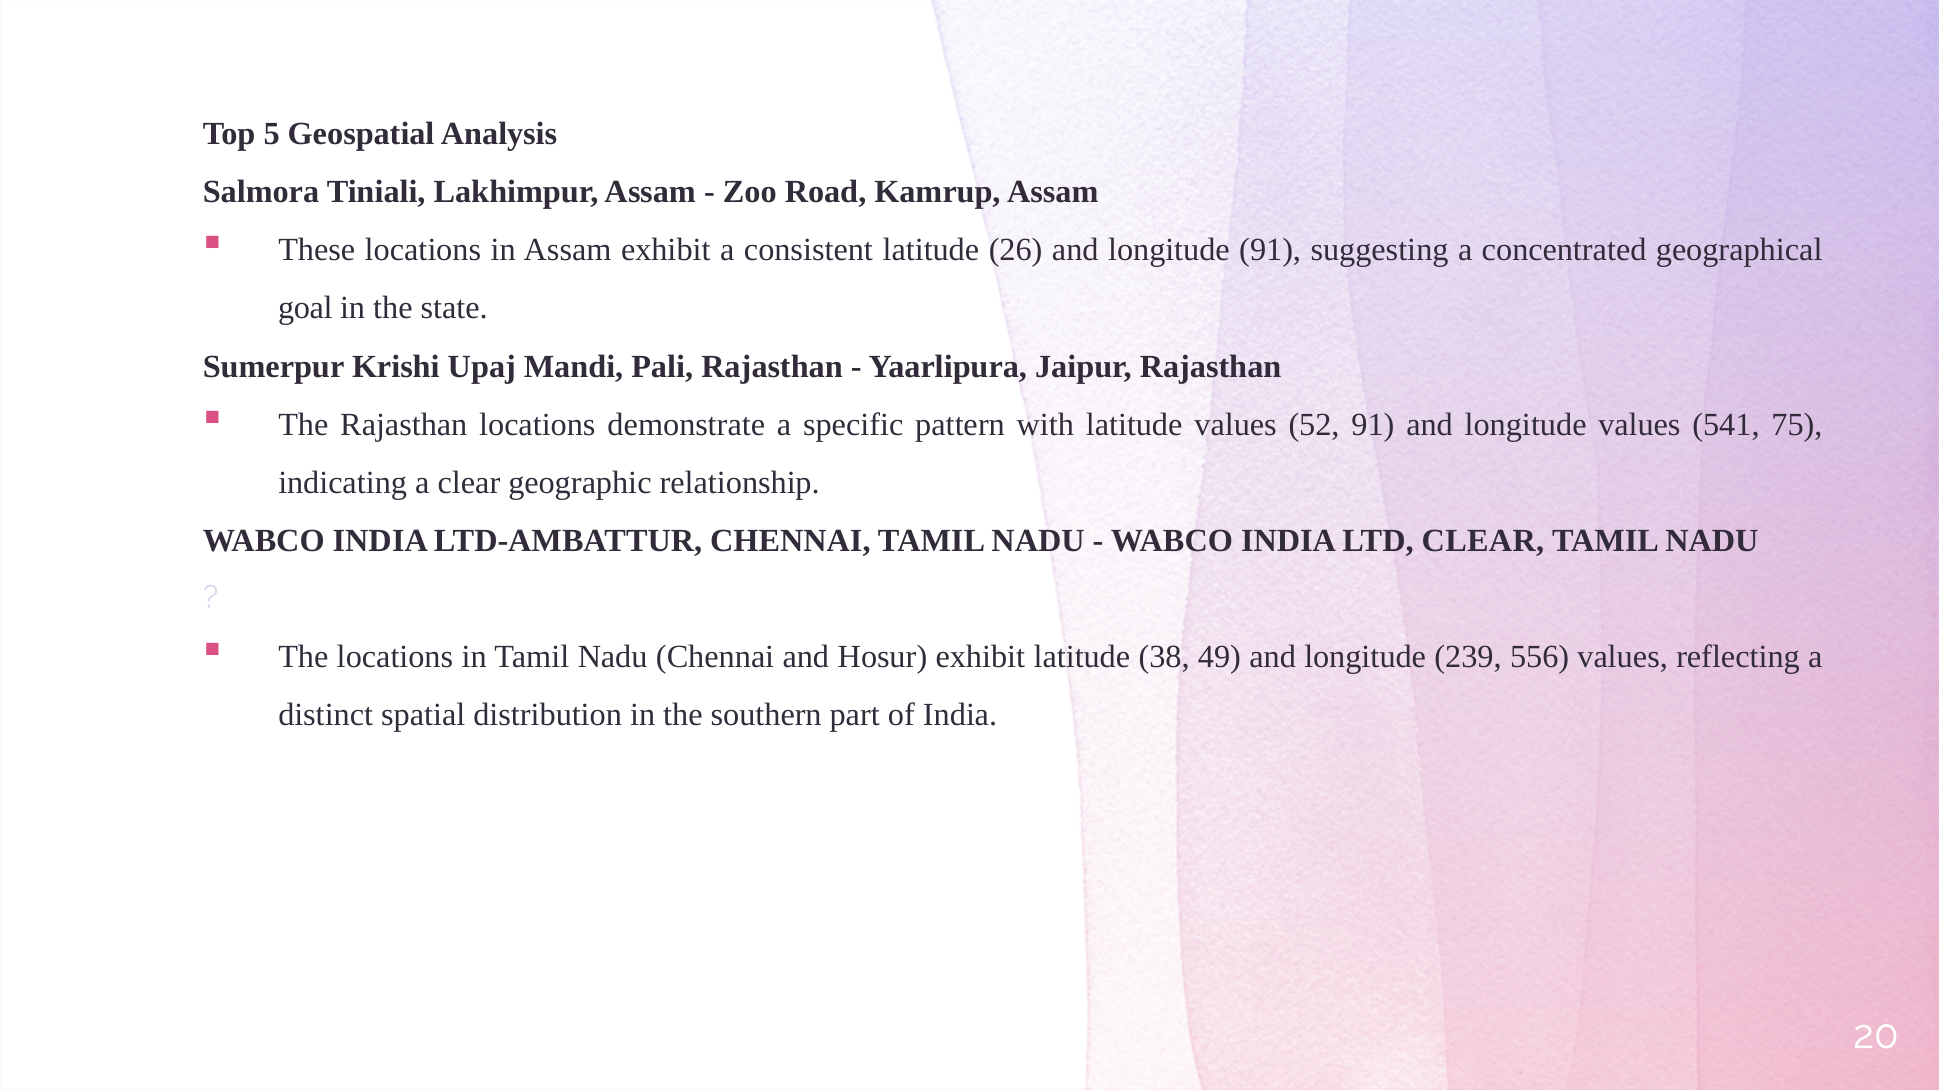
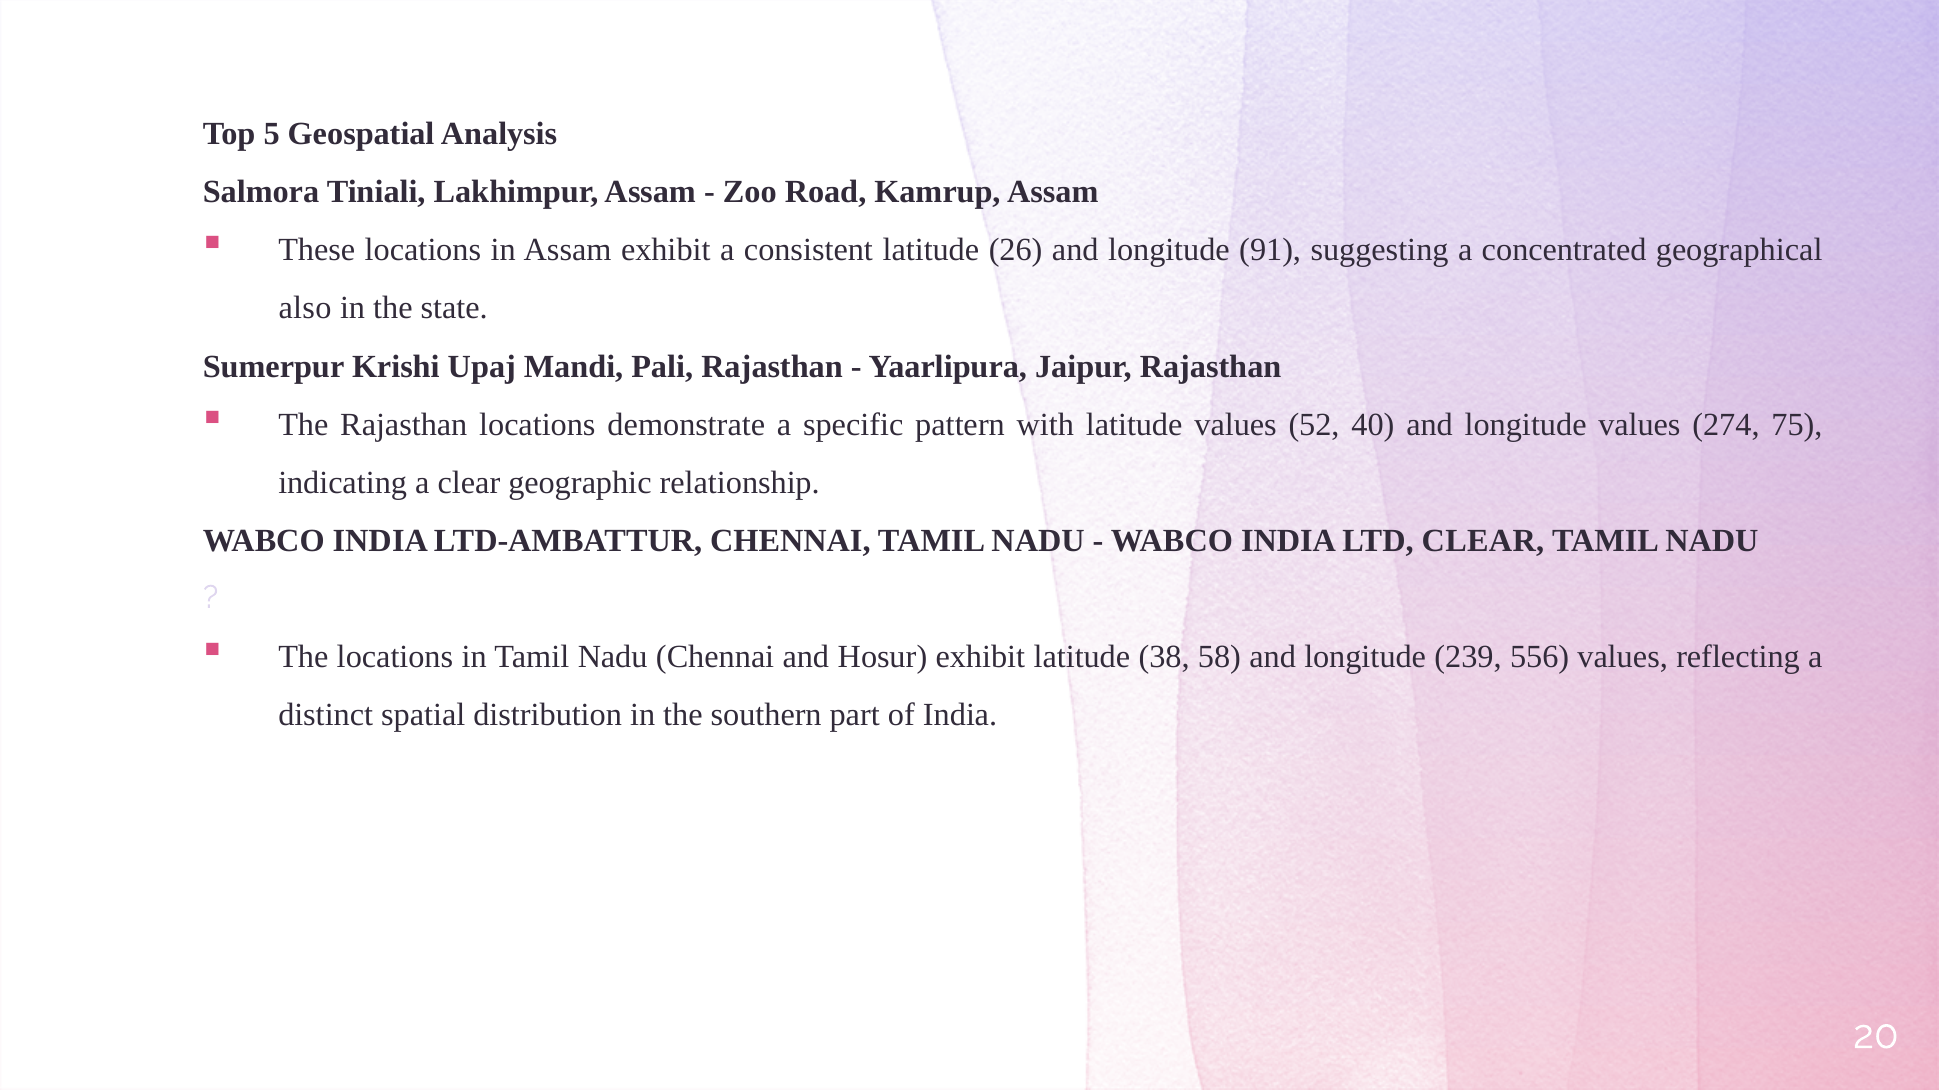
goal: goal -> also
52 91: 91 -> 40
541: 541 -> 274
49: 49 -> 58
